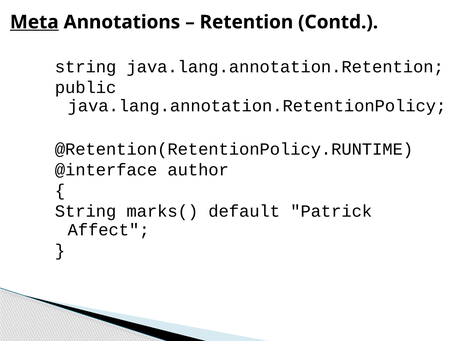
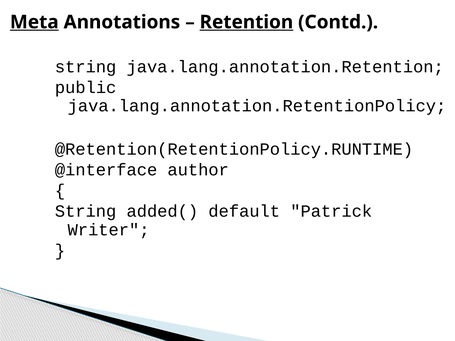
Retention underline: none -> present
marks(: marks( -> added(
Affect: Affect -> Writer
